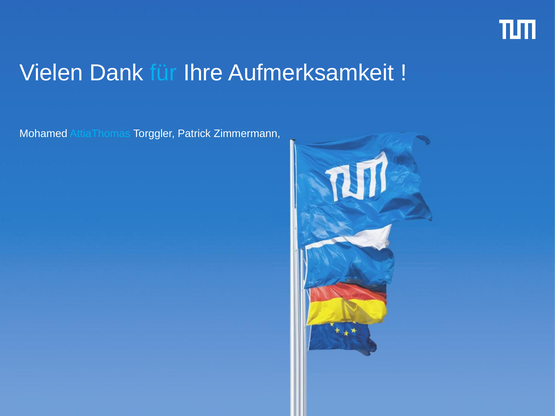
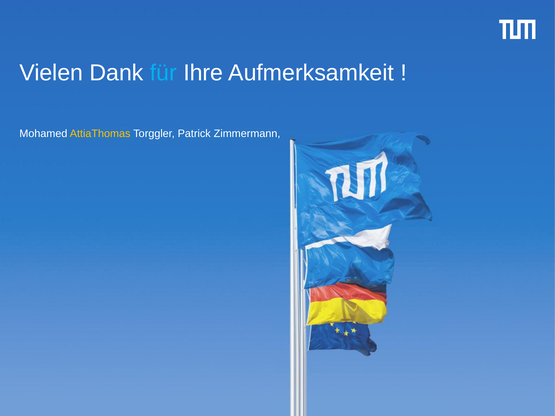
AttiaThomas colour: light blue -> yellow
